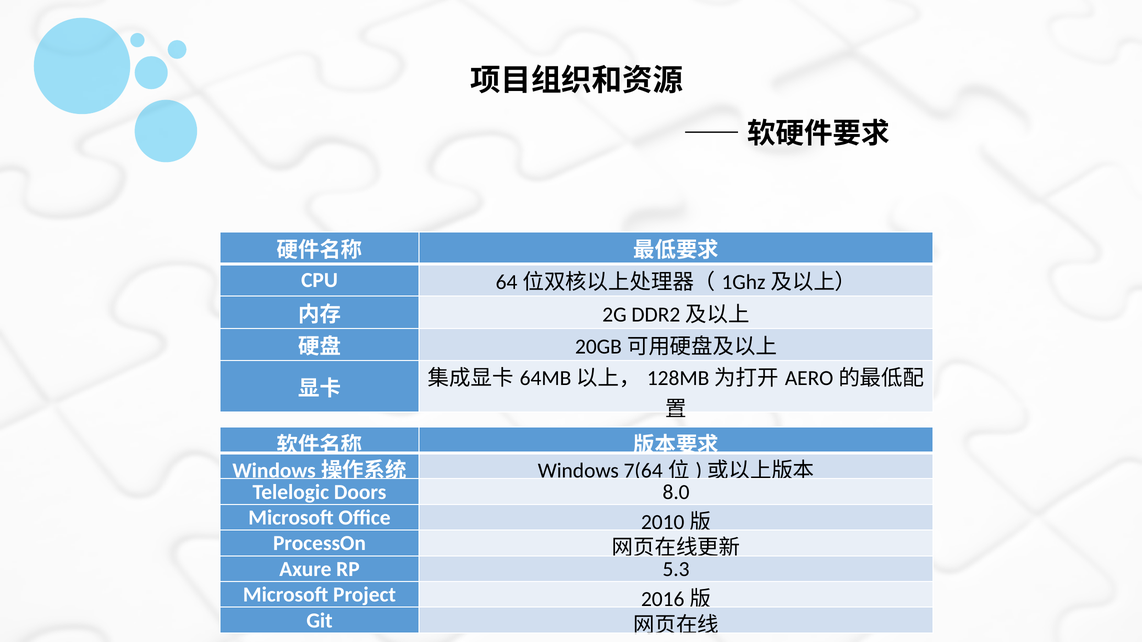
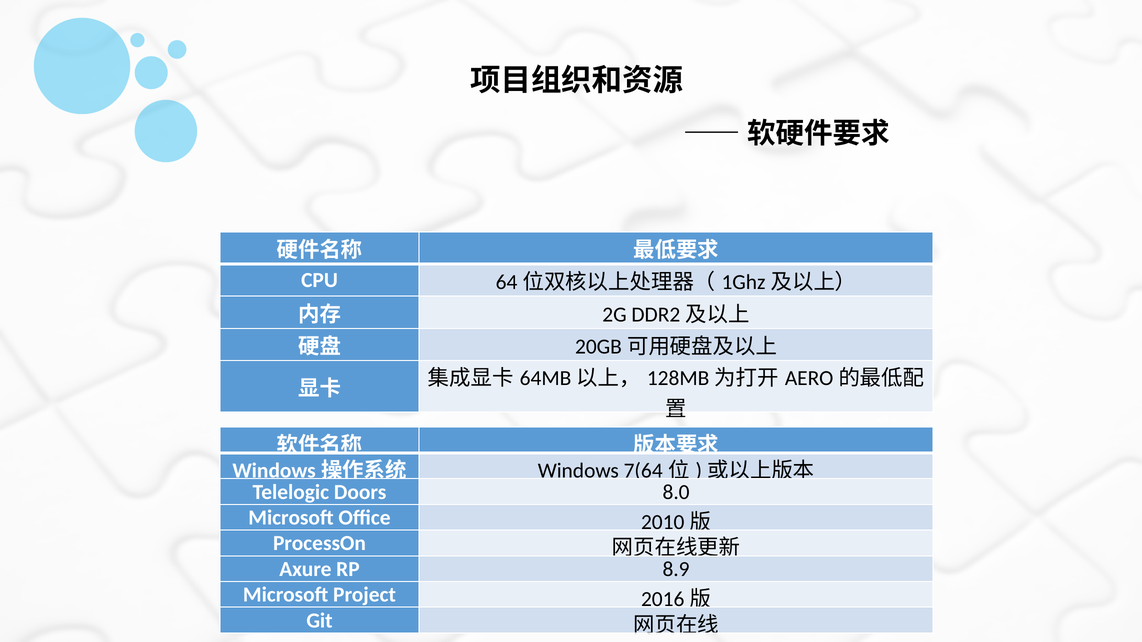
5.3: 5.3 -> 8.9
